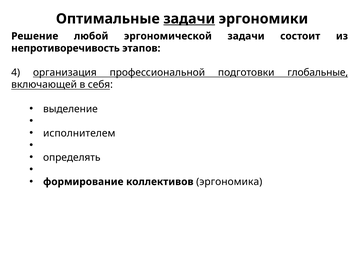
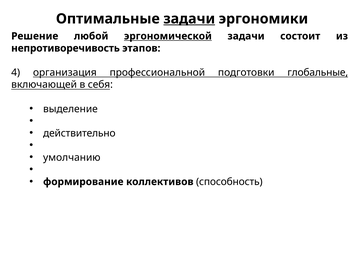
эргономической underline: none -> present
исполнителем: исполнителем -> действительно
определять: определять -> умолчанию
эргономика: эргономика -> способность
